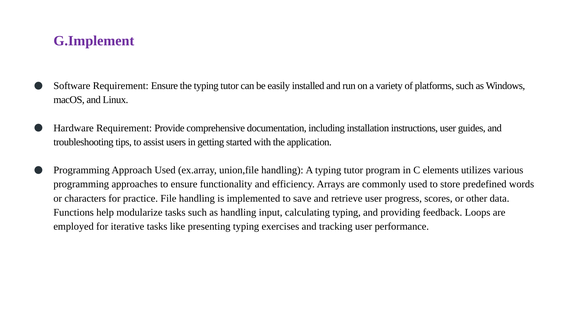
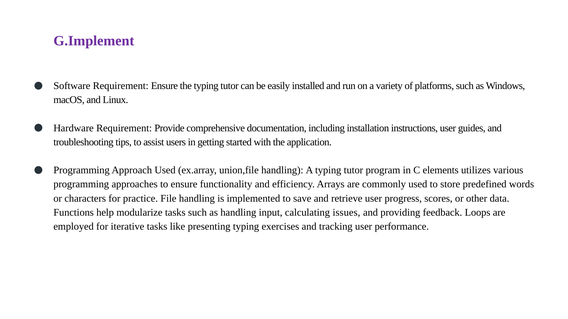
calculating typing: typing -> issues
